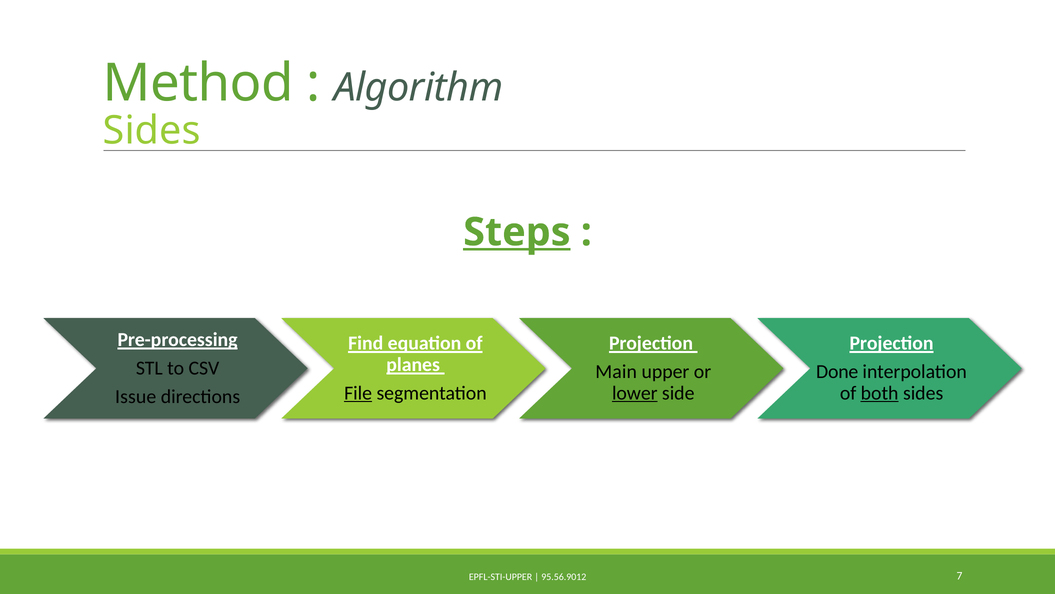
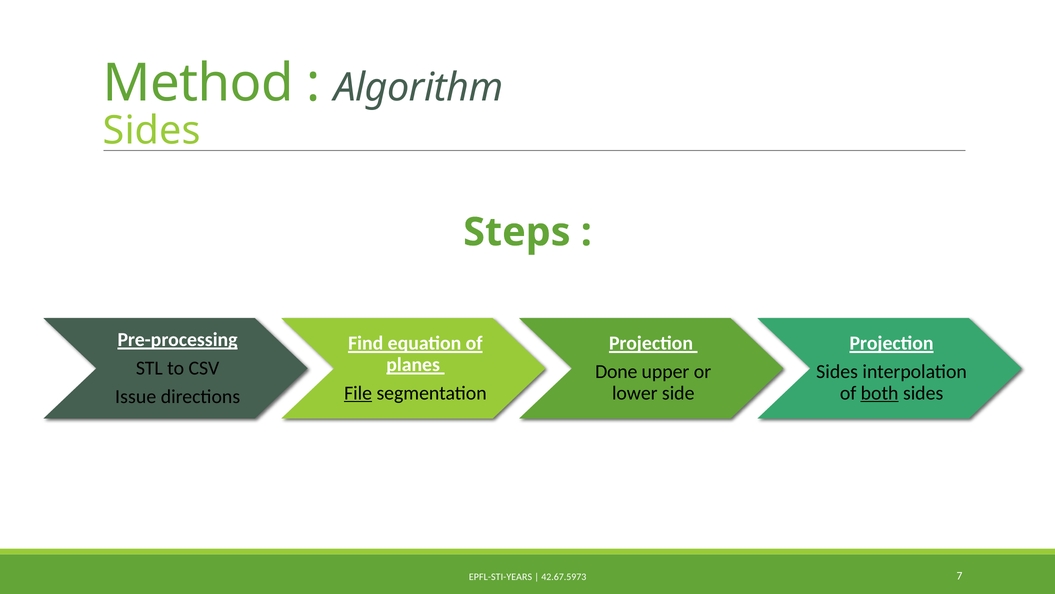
Steps underline: present -> none
Main: Main -> Done
Done at (837, 371): Done -> Sides
lower underline: present -> none
EPFL-STI-UPPER: EPFL-STI-UPPER -> EPFL-STI-YEARS
95.56.9012: 95.56.9012 -> 42.67.5973
